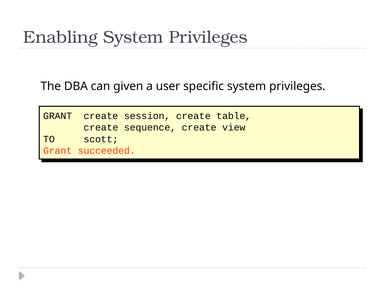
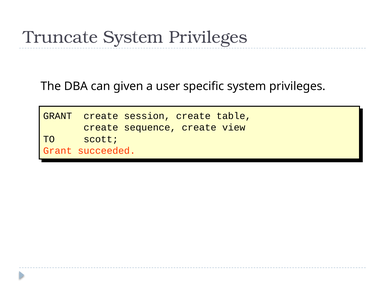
Enabling: Enabling -> Truncate
